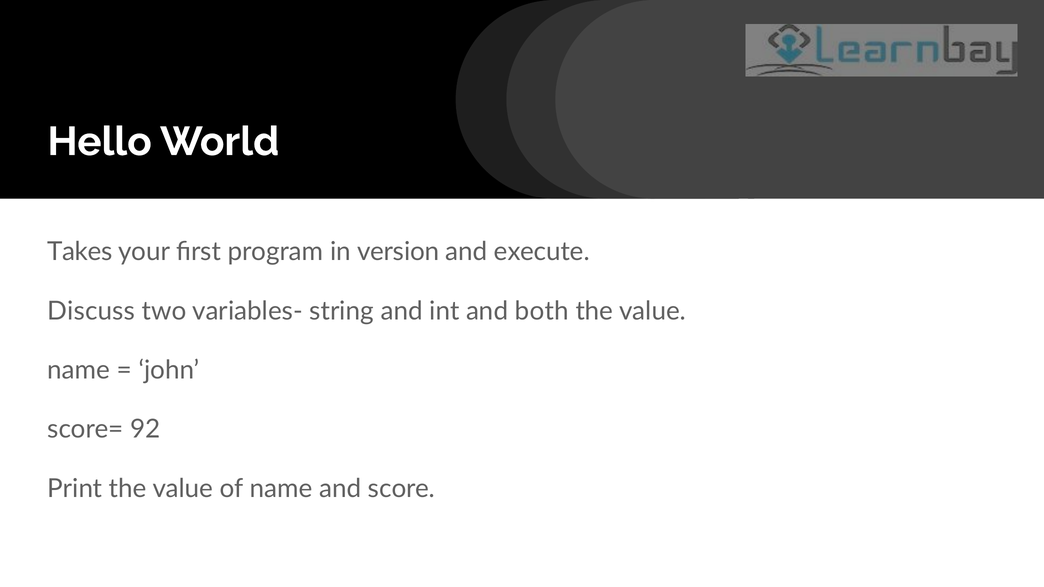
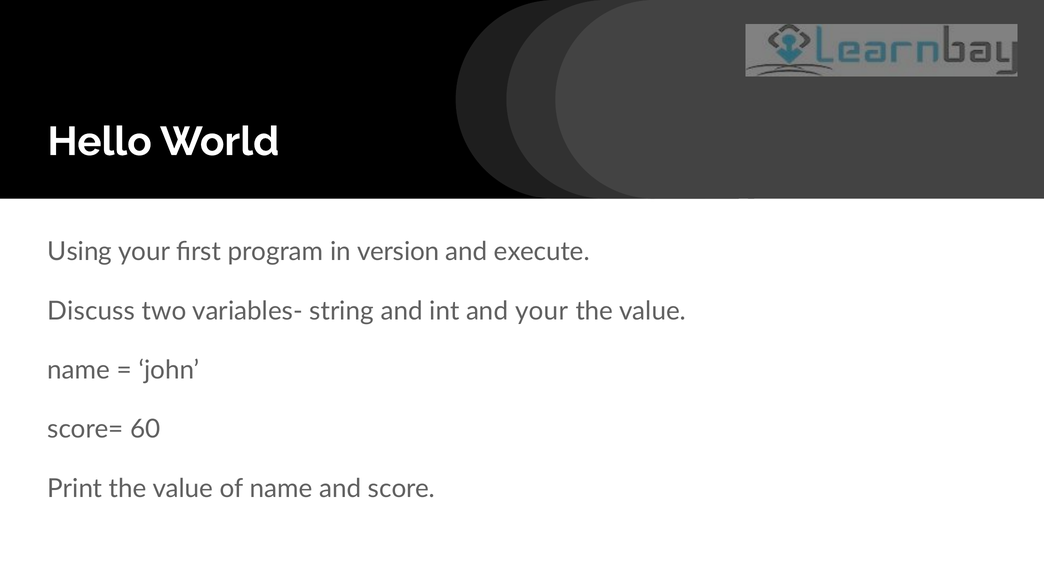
Takes: Takes -> Using
and both: both -> your
92: 92 -> 60
